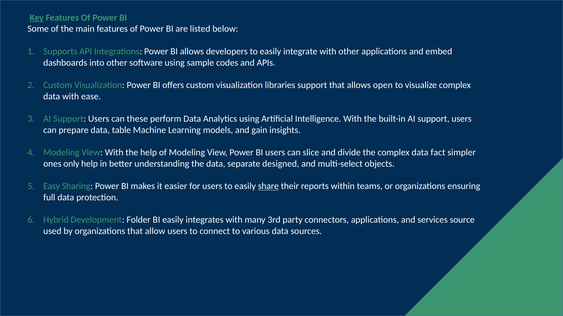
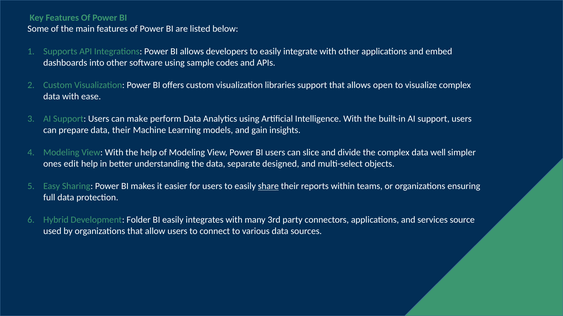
Key underline: present -> none
these: these -> make
data table: table -> their
fact: fact -> well
only: only -> edit
